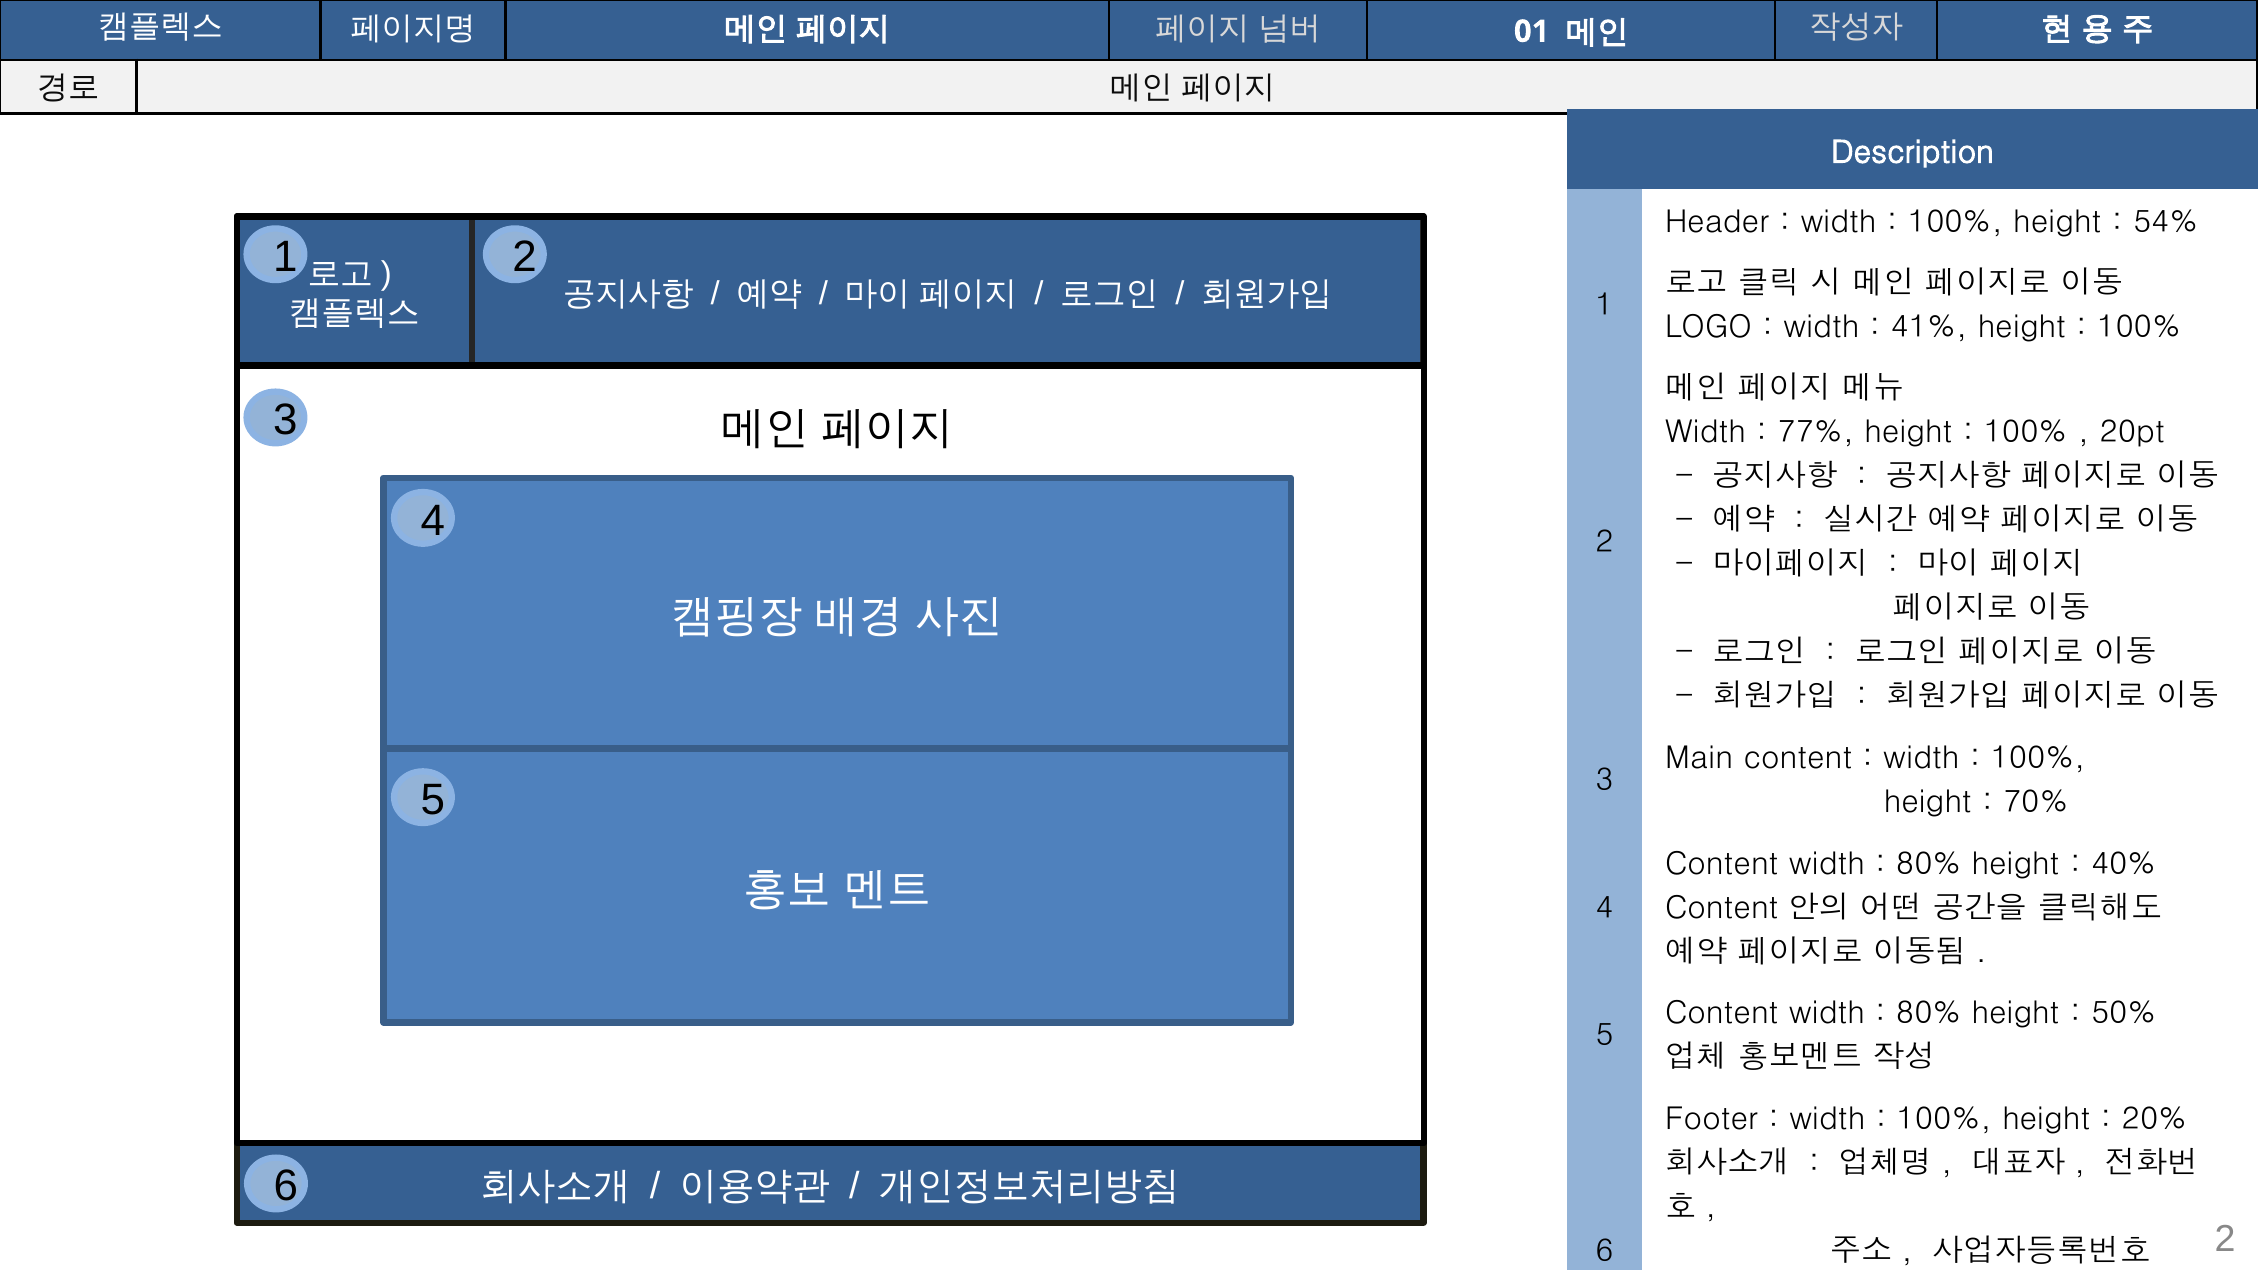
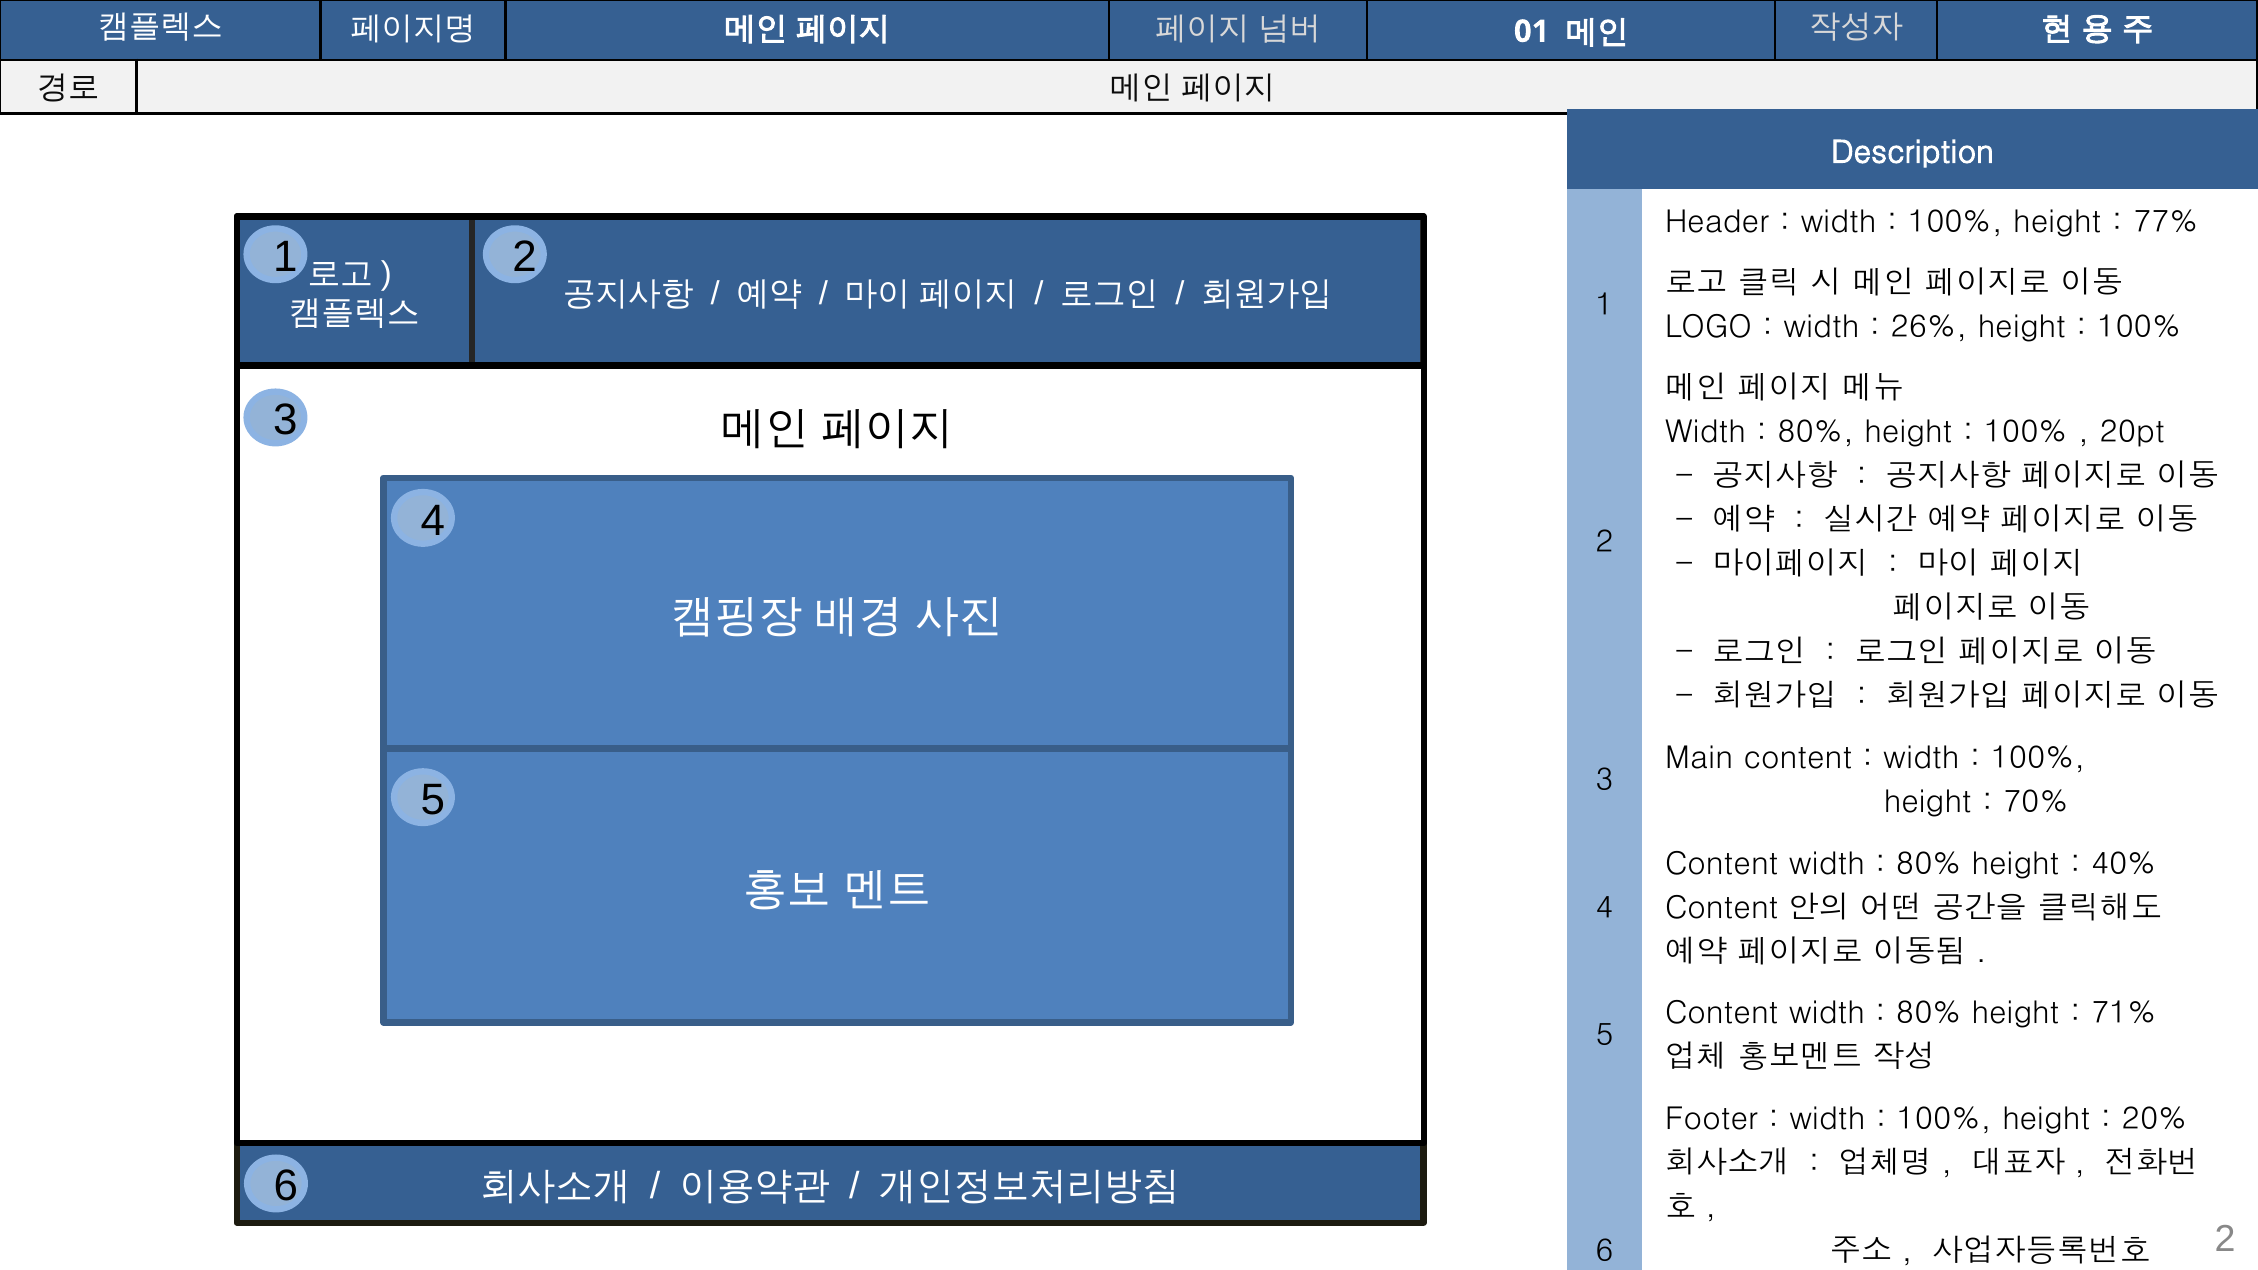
54%: 54% -> 77%
41%: 41% -> 26%
77% at (1816, 433): 77% -> 80%
50%: 50% -> 71%
